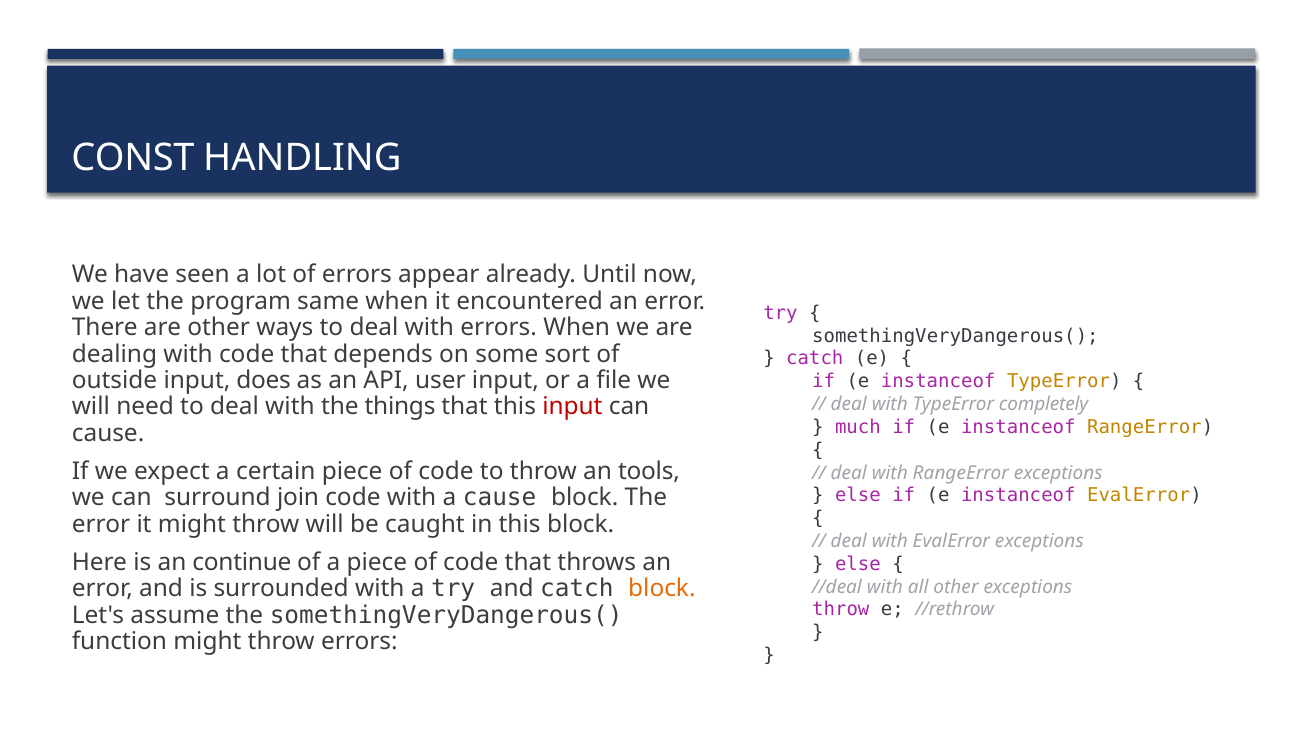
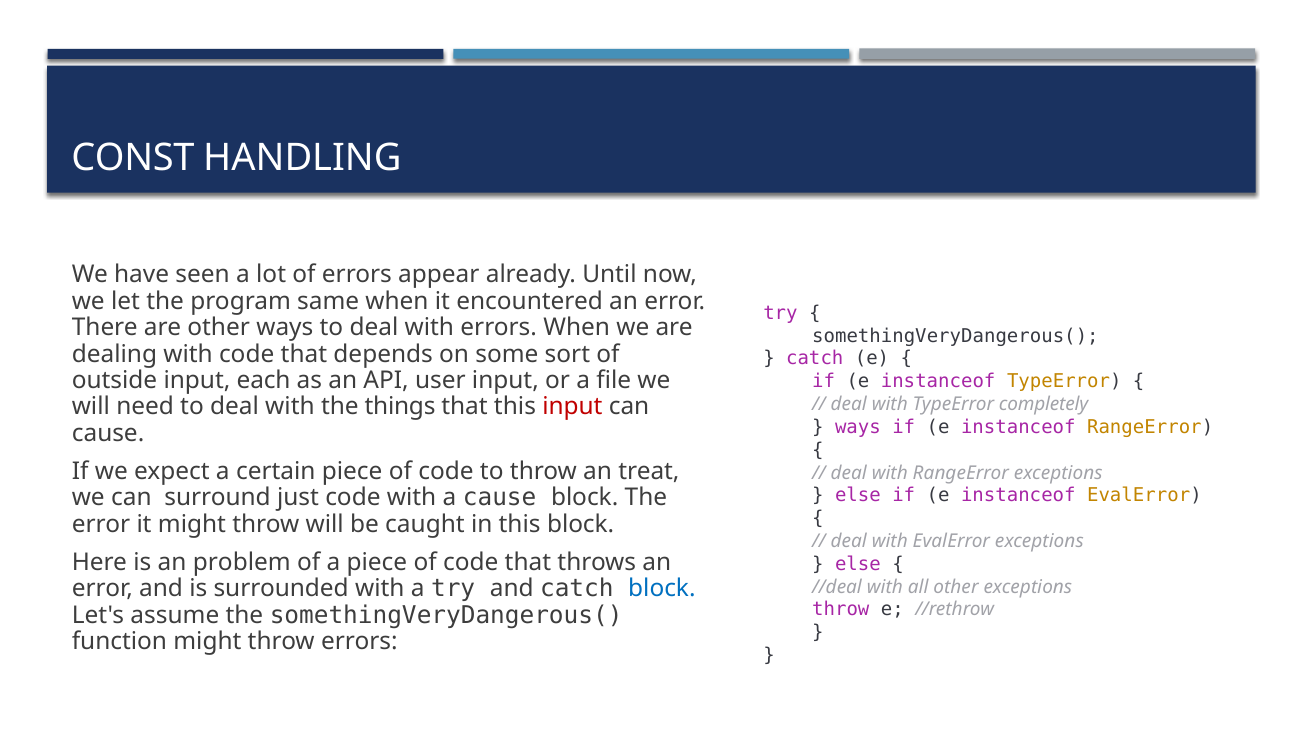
does: does -> each
much at (858, 427): much -> ways
tools: tools -> treat
join: join -> just
continue: continue -> problem
block at (662, 589) colour: orange -> blue
